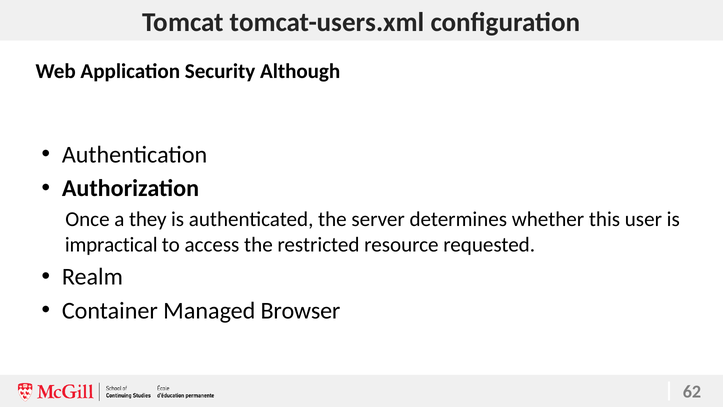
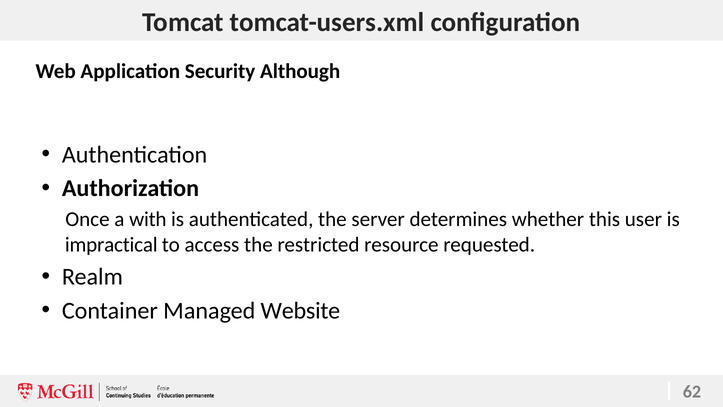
they: they -> with
Browser: Browser -> Website
